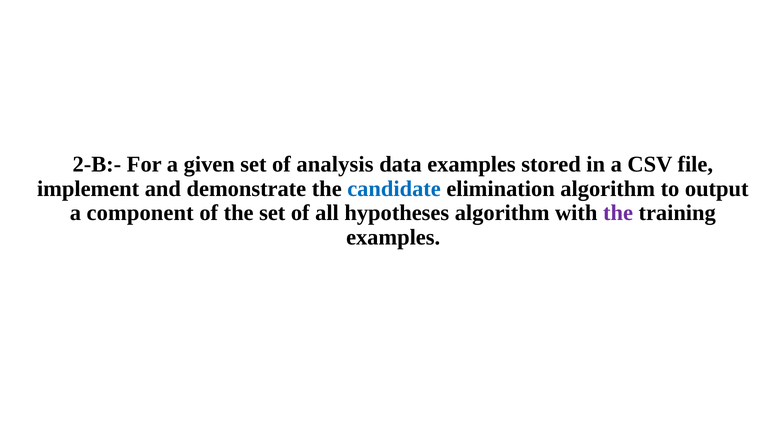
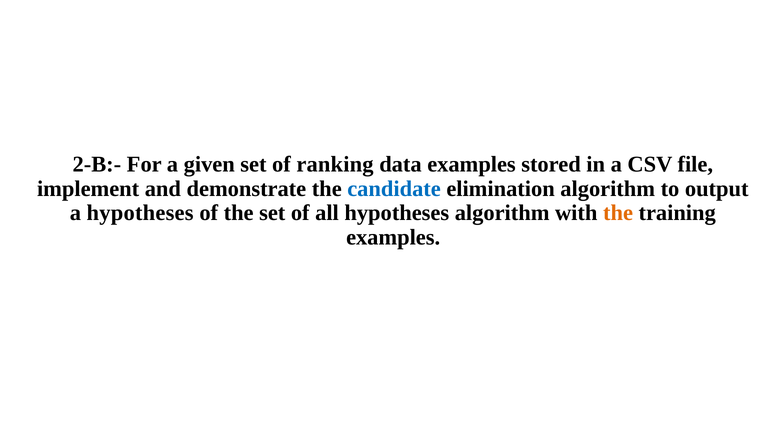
analysis: analysis -> ranking
a component: component -> hypotheses
the at (618, 213) colour: purple -> orange
